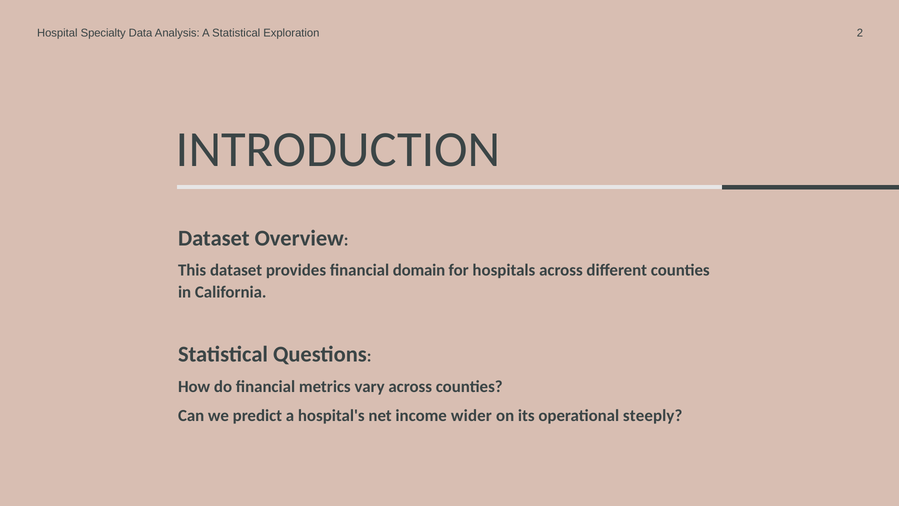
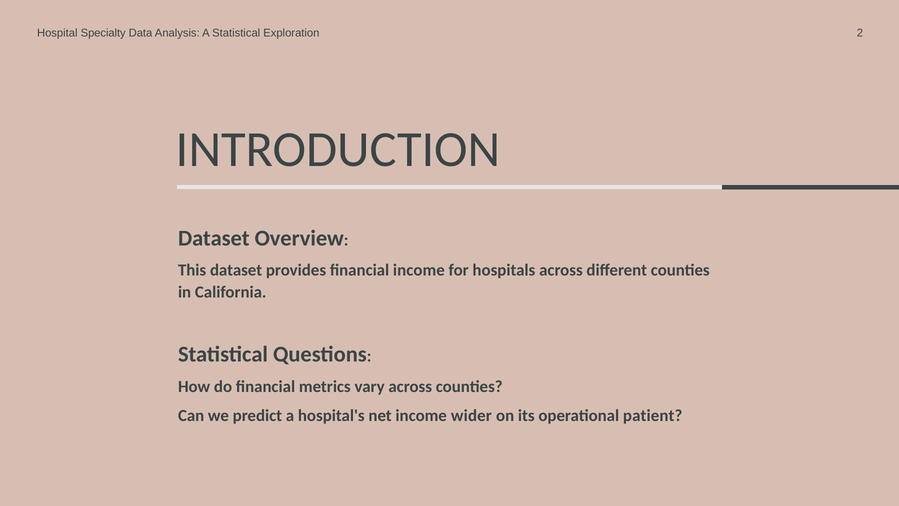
financial domain: domain -> income
steeply: steeply -> patient
